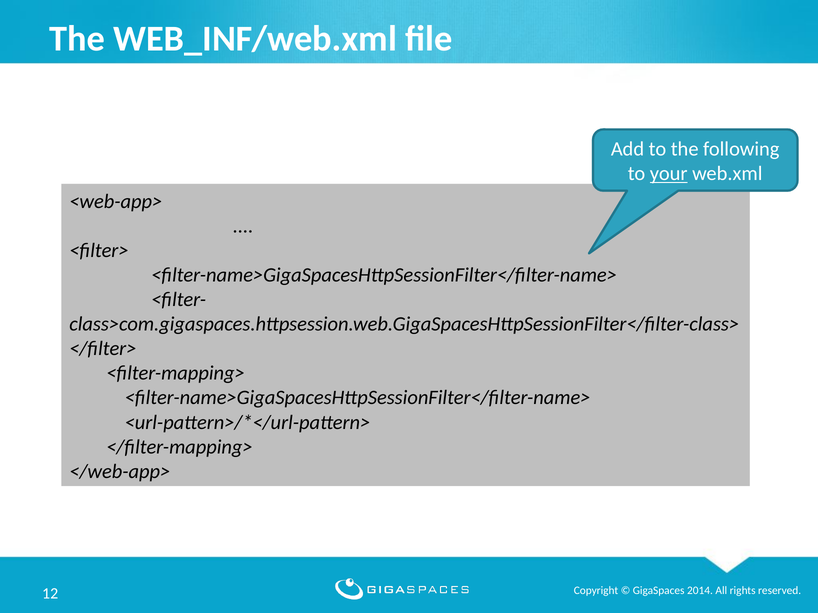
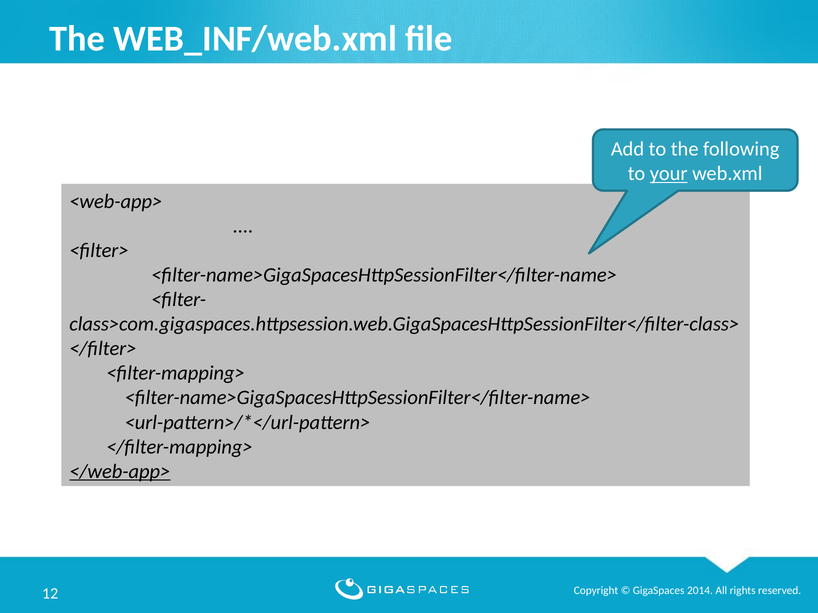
</web-app> underline: none -> present
